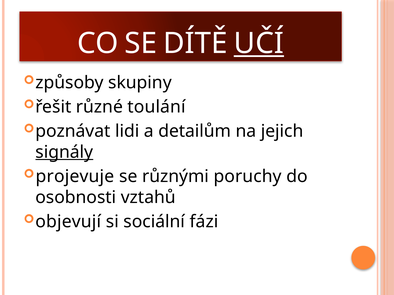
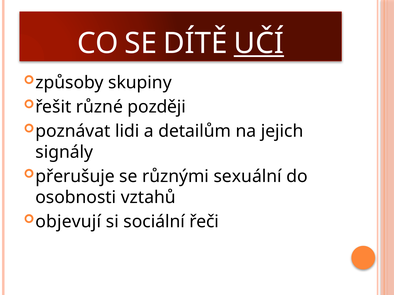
toulání: toulání -> později
signály underline: present -> none
projevuje: projevuje -> přerušuje
poruchy: poruchy -> sexuální
fázi: fázi -> řeči
